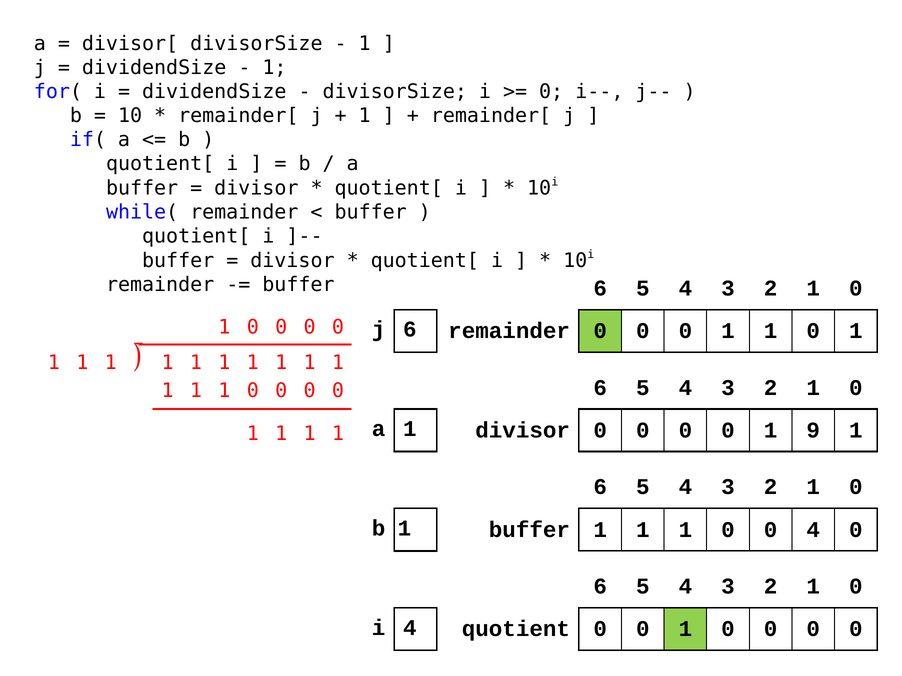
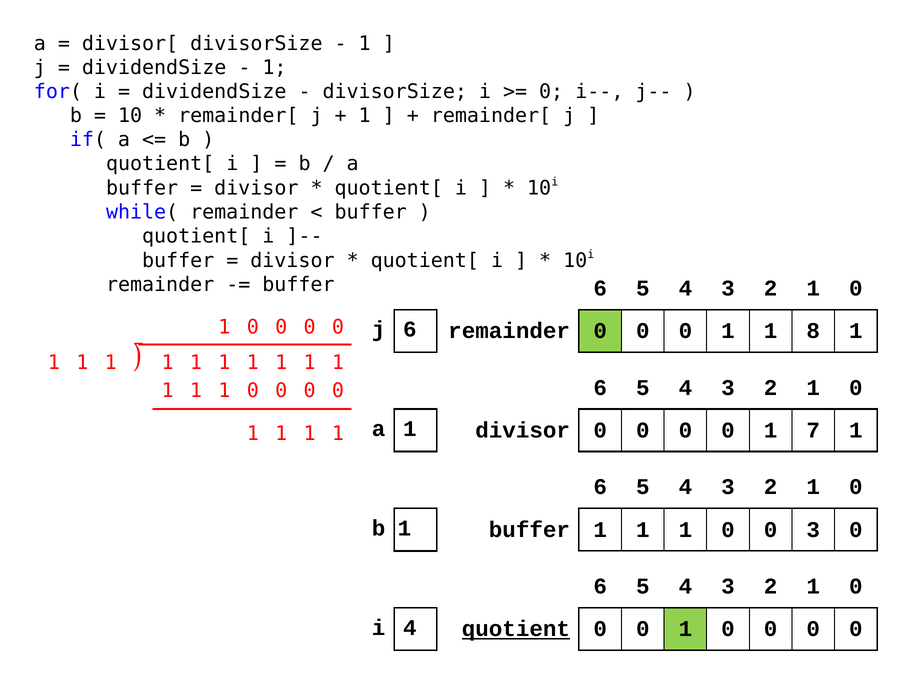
0 1 1 0: 0 -> 8
9: 9 -> 7
0 4: 4 -> 3
quotient underline: none -> present
